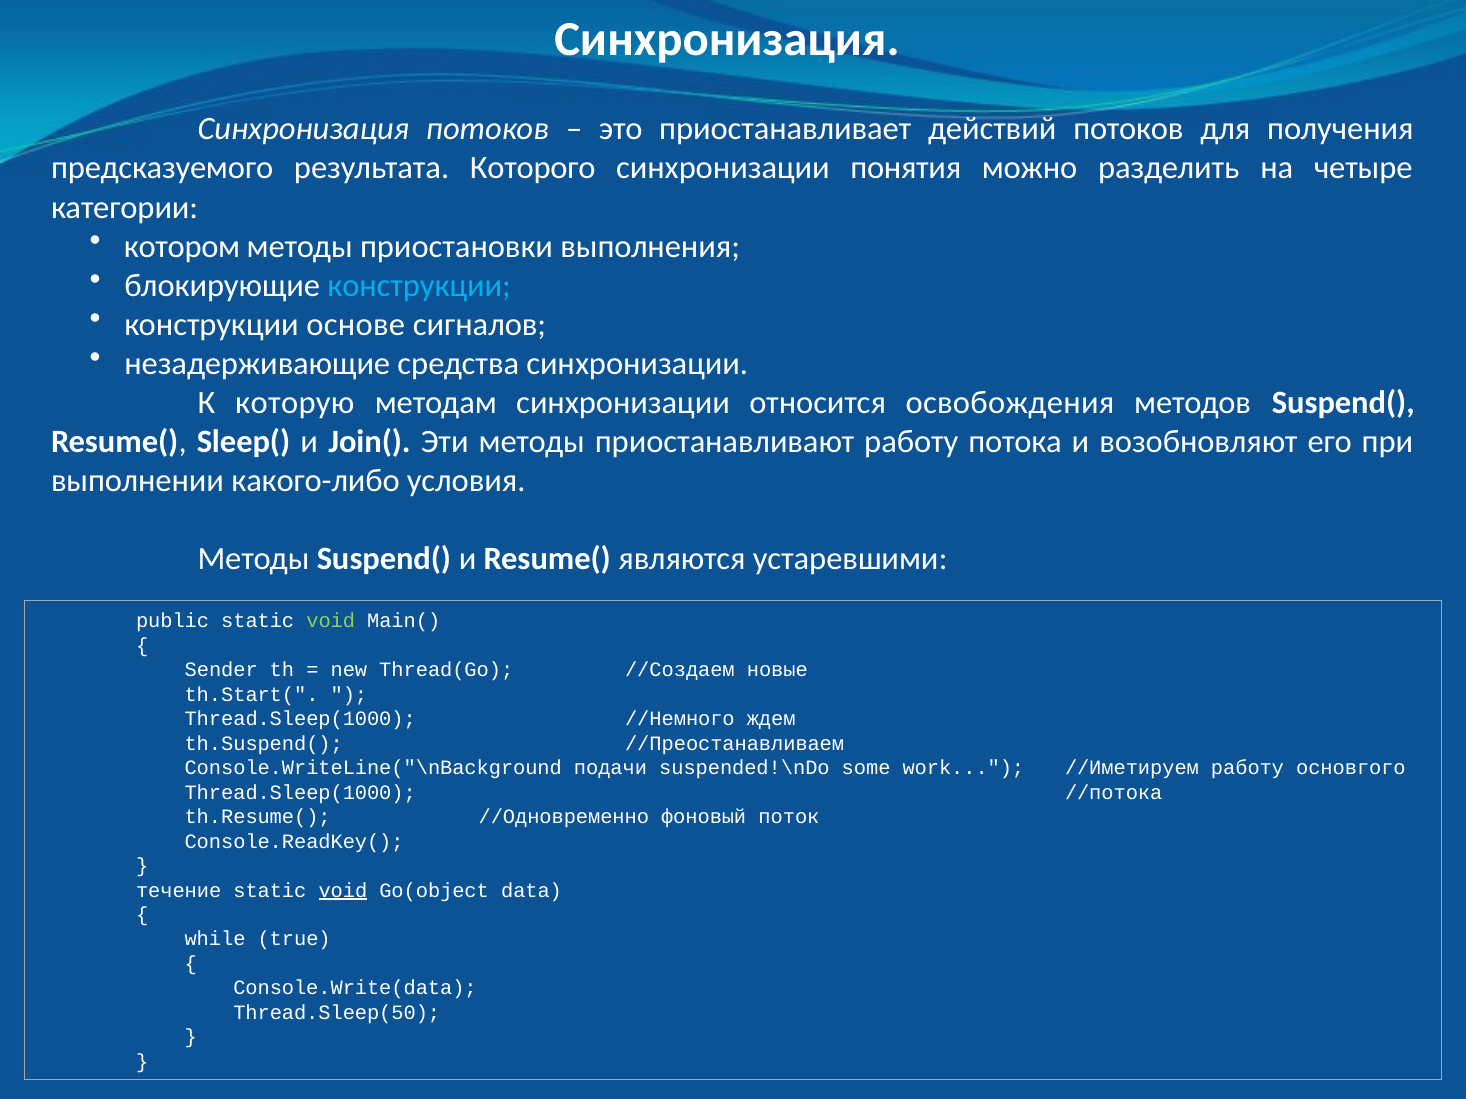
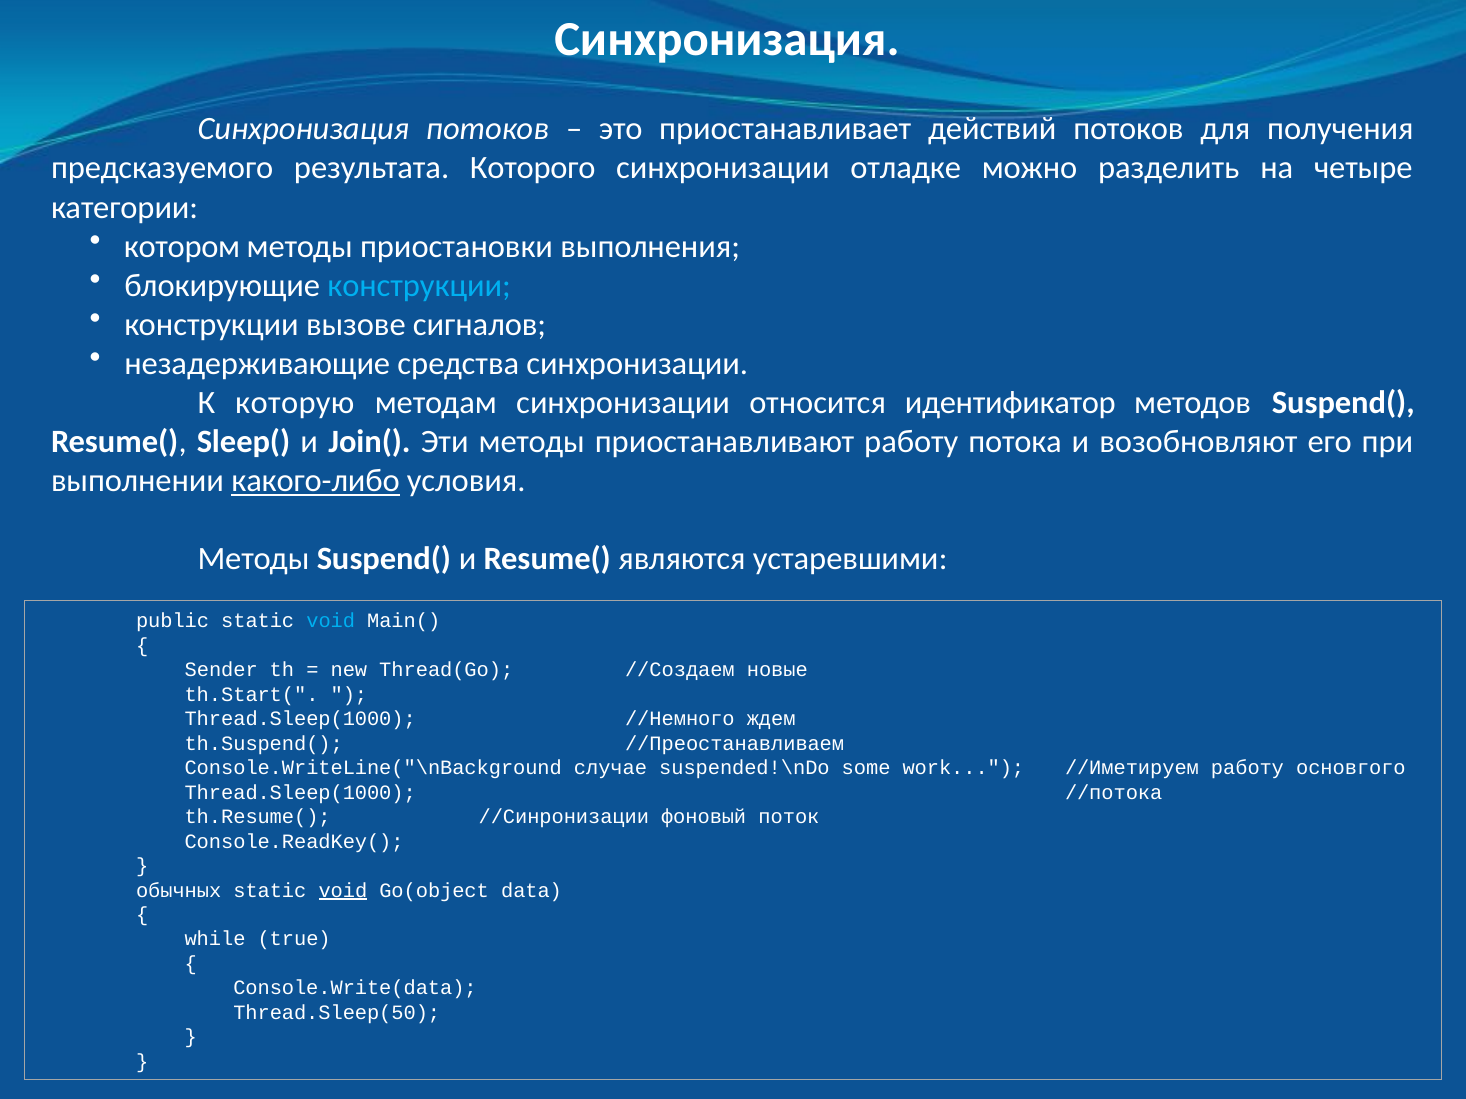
понятия: понятия -> отладке
основе: основе -> вызове
освобождения: освобождения -> идентификатор
какого-либо underline: none -> present
void at (331, 622) colour: light green -> light blue
подачи: подачи -> случае
//Одновременно: //Одновременно -> //Синронизации
течение: течение -> обычных
